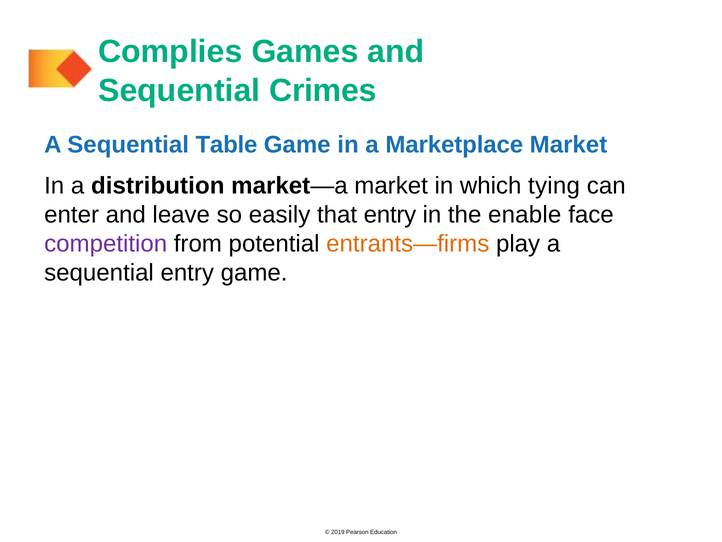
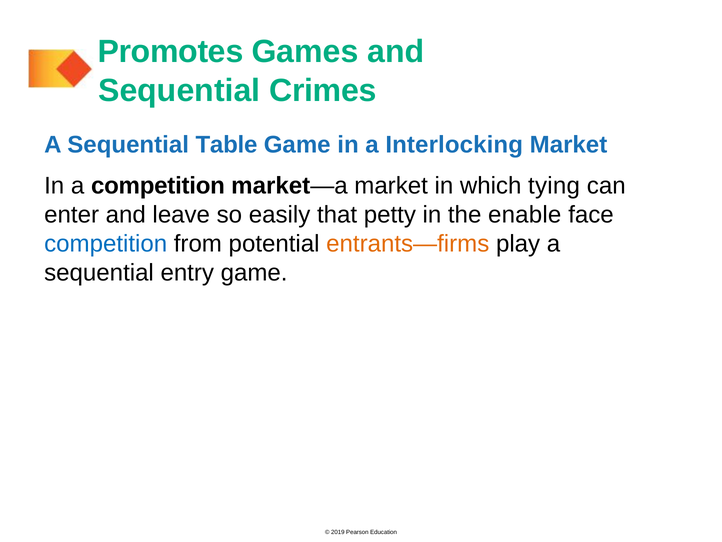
Complies: Complies -> Promotes
Marketplace: Marketplace -> Interlocking
a distribution: distribution -> competition
that entry: entry -> petty
competition at (106, 244) colour: purple -> blue
